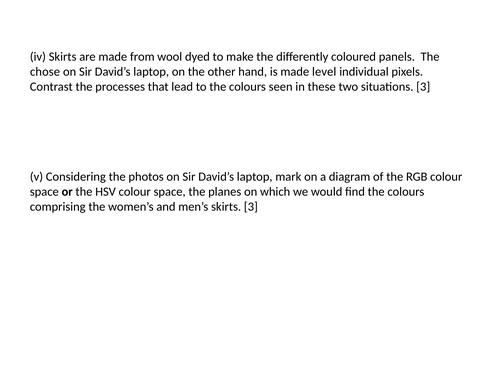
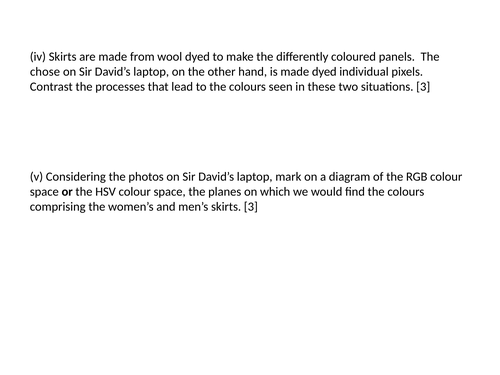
made level: level -> dyed
